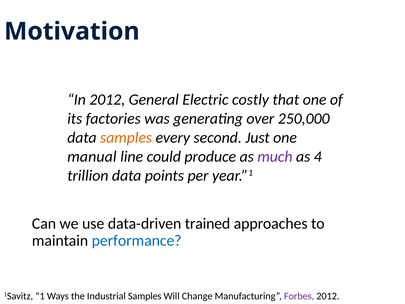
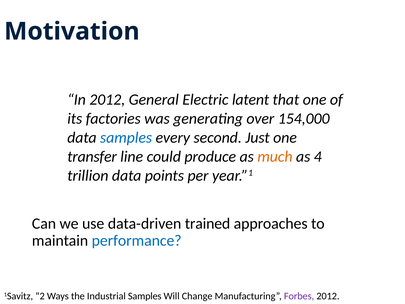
costly: costly -> latent
250,000: 250,000 -> 154,000
samples at (126, 138) colour: orange -> blue
manual: manual -> transfer
much colour: purple -> orange
1: 1 -> 2
